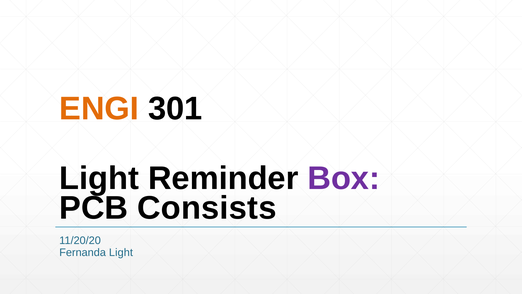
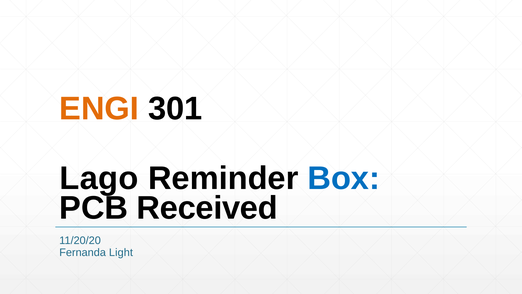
Light at (99, 178): Light -> Lago
Box colour: purple -> blue
Consists: Consists -> Received
